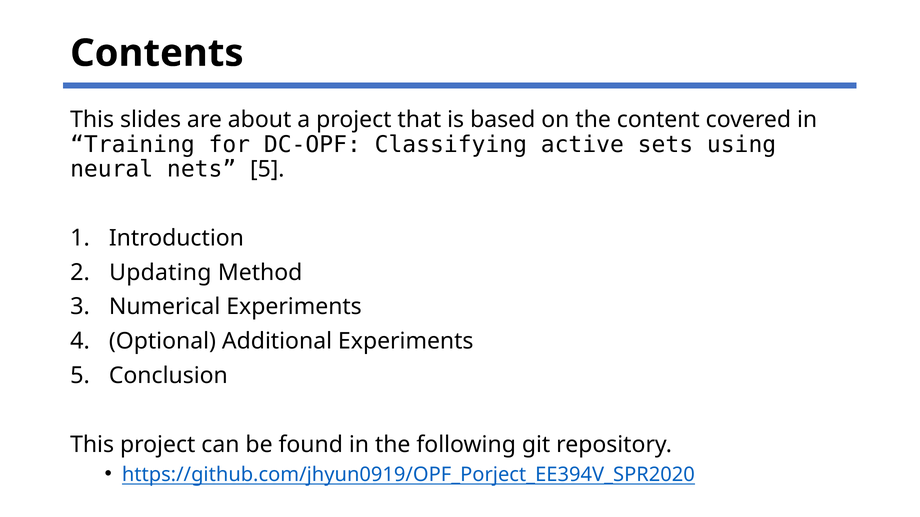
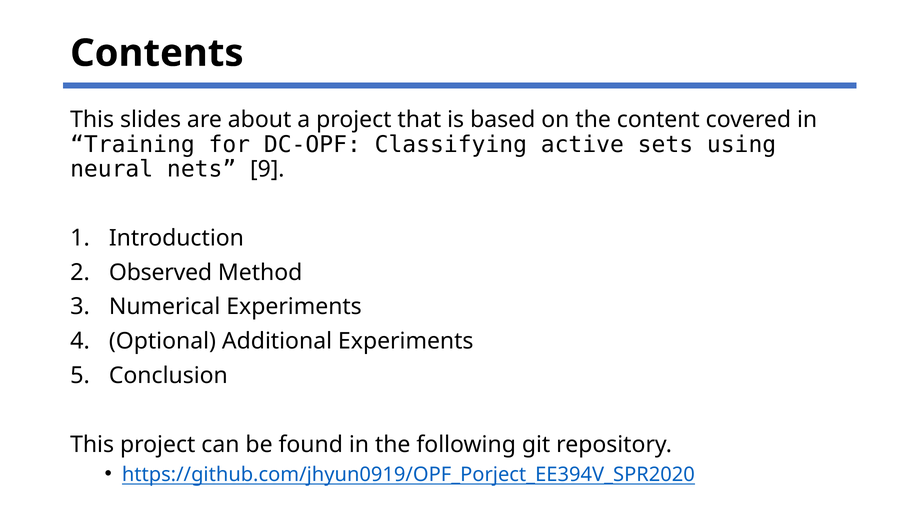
nets 5: 5 -> 9
Updating: Updating -> Observed
